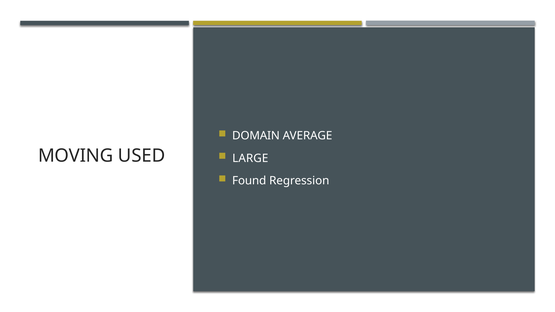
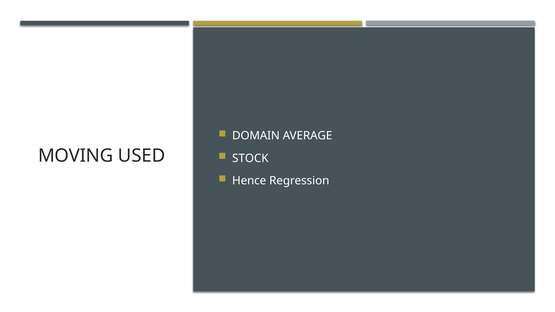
LARGE: LARGE -> STOCK
Found: Found -> Hence
